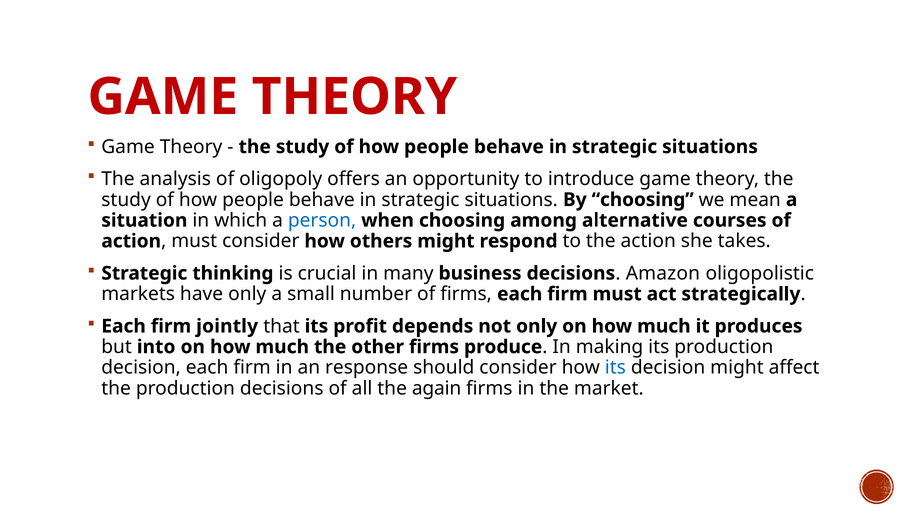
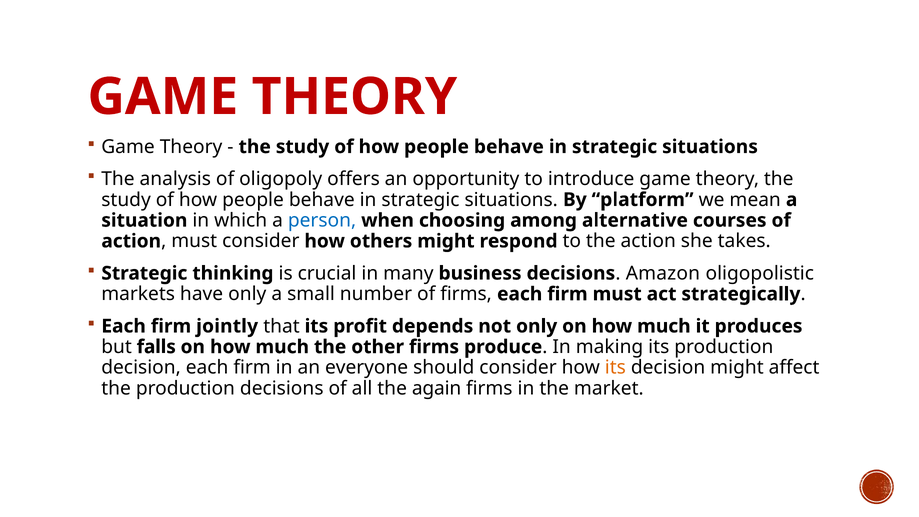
By choosing: choosing -> platform
into: into -> falls
response: response -> everyone
its at (615, 368) colour: blue -> orange
